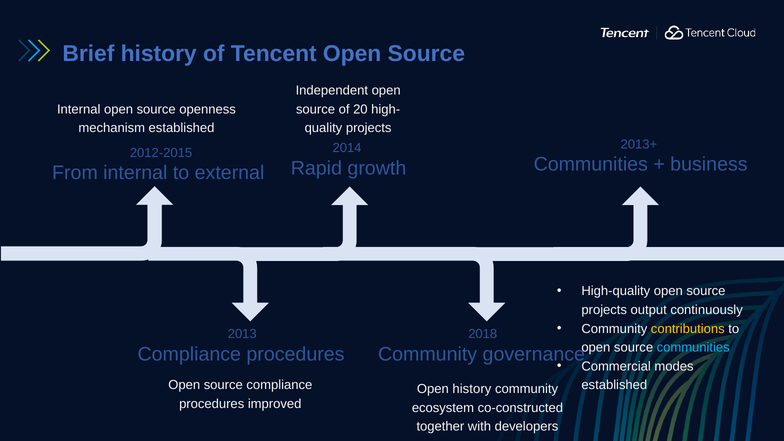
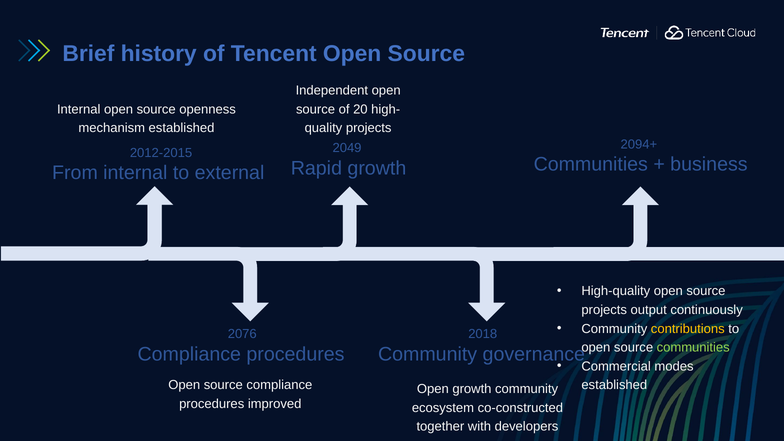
2013+: 2013+ -> 2094+
2014: 2014 -> 2049
2013: 2013 -> 2076
communities at (693, 348) colour: light blue -> light green
Open history: history -> growth
